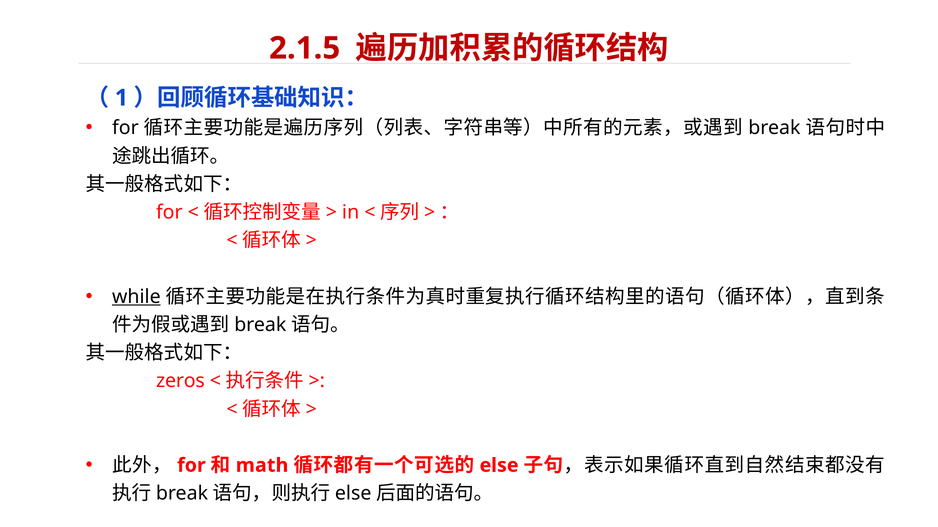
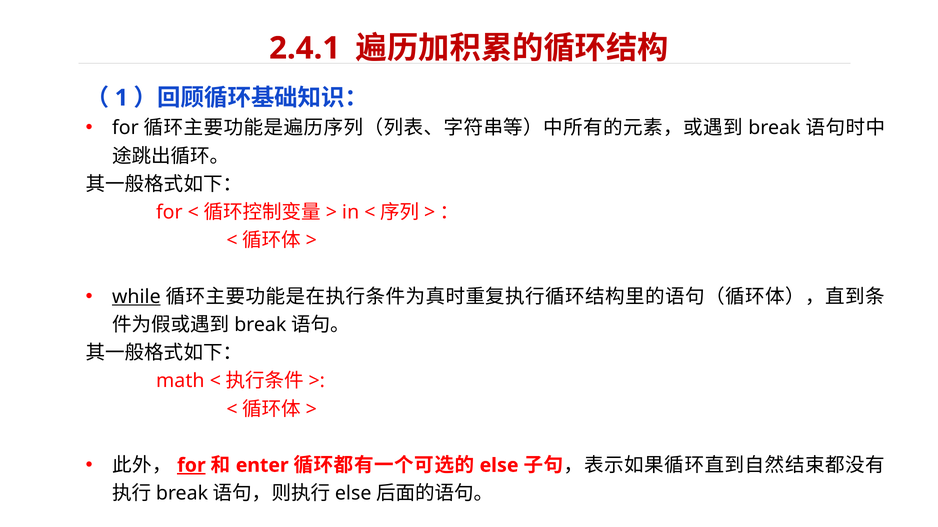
2.1.5: 2.1.5 -> 2.4.1
zeros: zeros -> math
for at (191, 466) underline: none -> present
math: math -> enter
